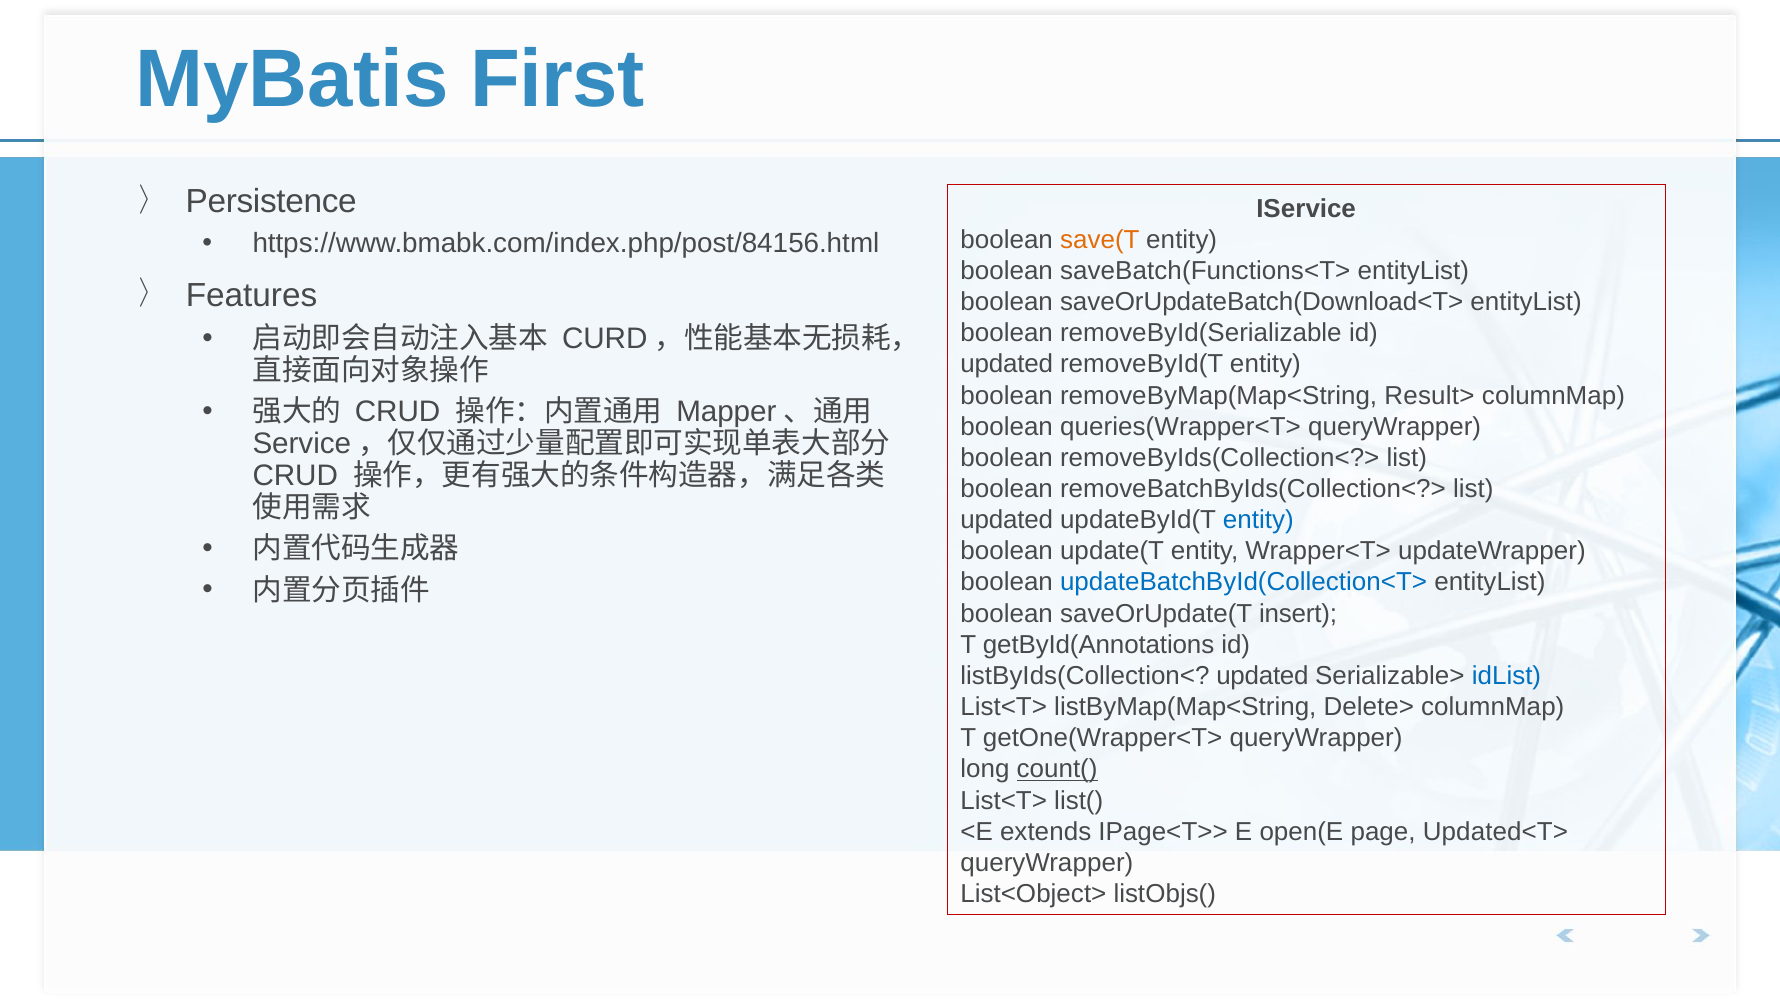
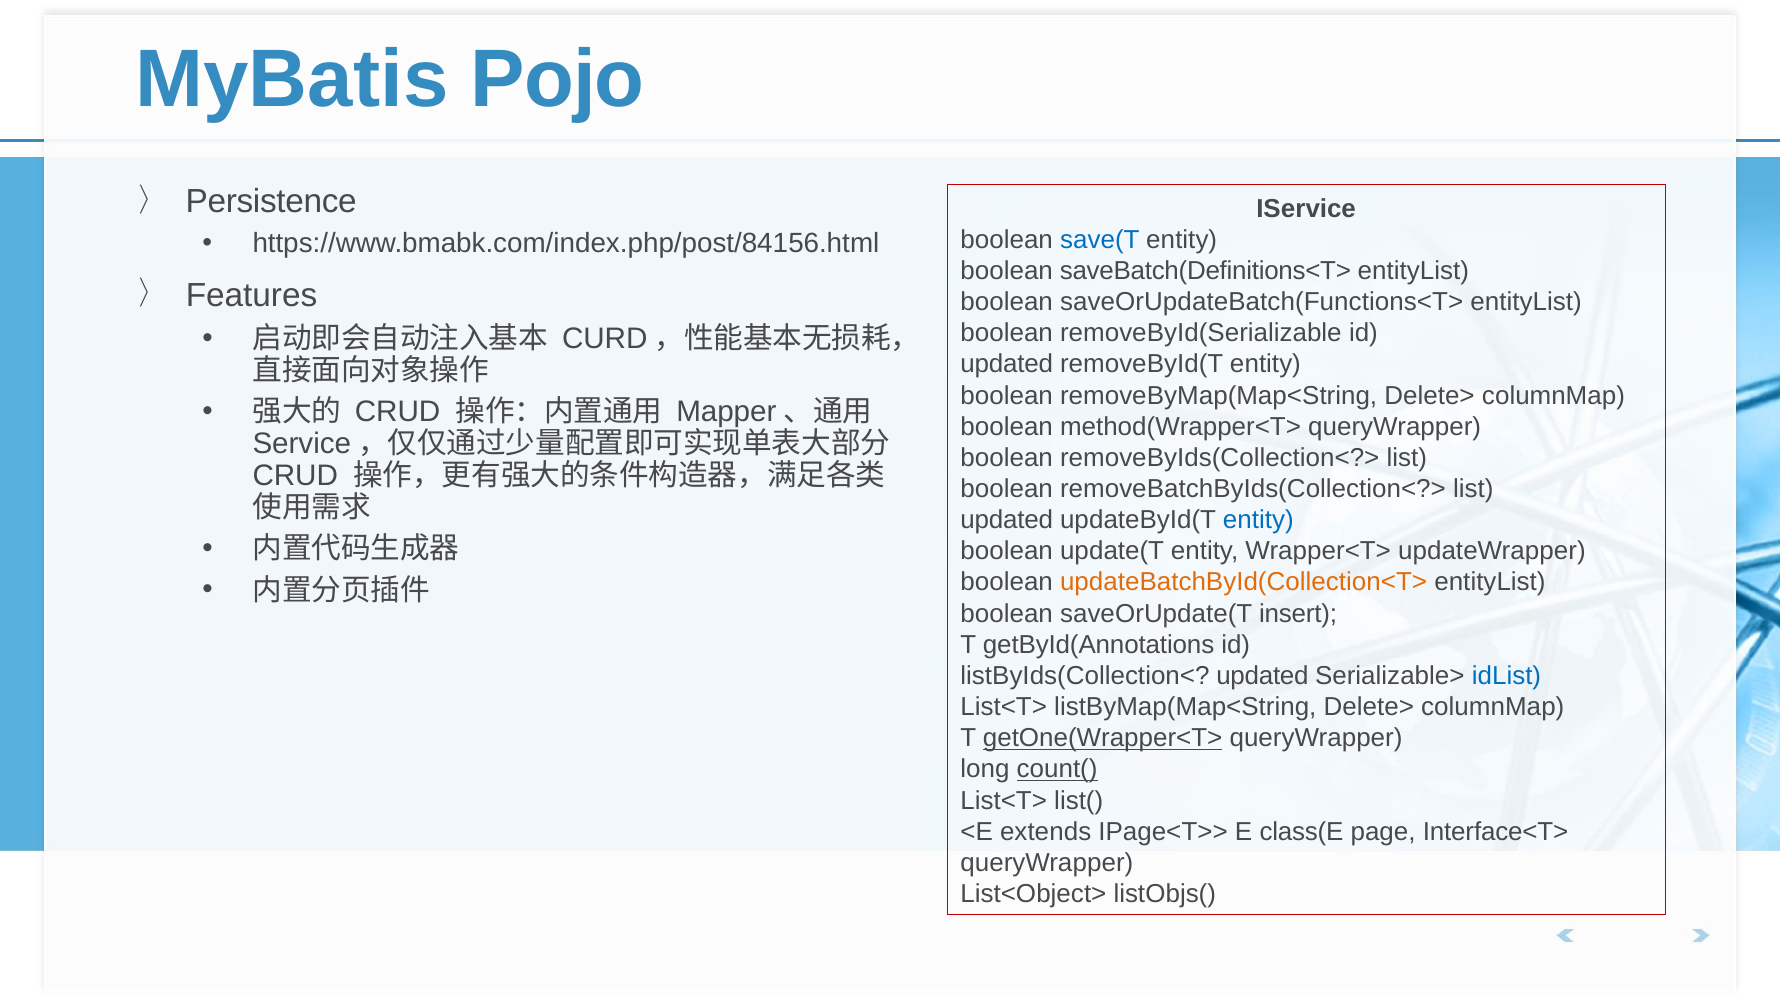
First: First -> Pojo
save(T colour: orange -> blue
saveBatch(Functions<T>: saveBatch(Functions<T> -> saveBatch(Definitions<T>
saveOrUpdateBatch(Download<T>: saveOrUpdateBatch(Download<T> -> saveOrUpdateBatch(Functions<T>
removeByMap(Map<String Result>: Result> -> Delete>
queries(Wrapper<T>: queries(Wrapper<T> -> method(Wrapper<T>
updateBatchById(Collection<T> colour: blue -> orange
getOne(Wrapper<T> underline: none -> present
open(E: open(E -> class(E
Updated<T>: Updated<T> -> Interface<T>
